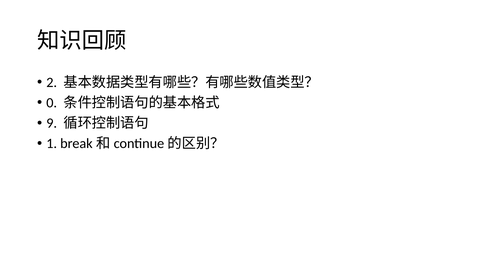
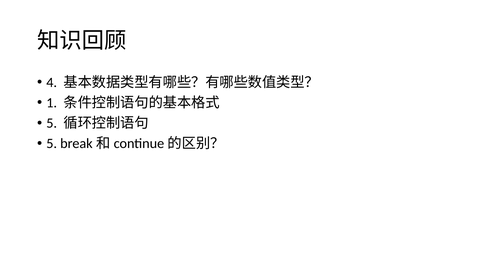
2: 2 -> 4
0: 0 -> 1
9 at (52, 123): 9 -> 5
1 at (52, 144): 1 -> 5
